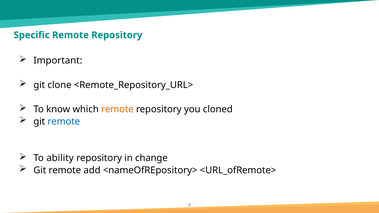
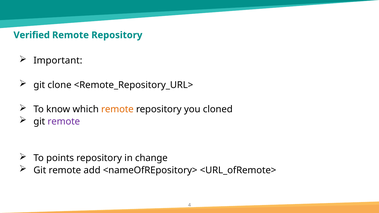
Specific: Specific -> Verified
remote at (64, 122) colour: blue -> purple
ability: ability -> points
